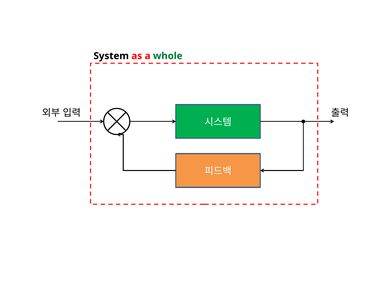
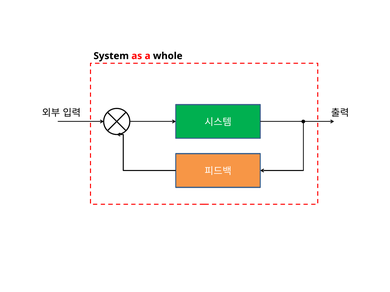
whole colour: green -> black
